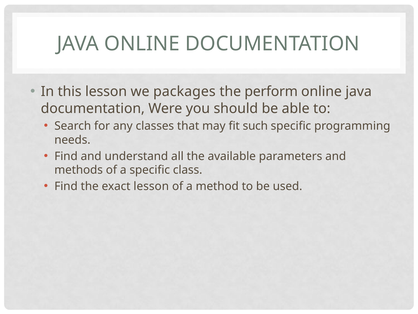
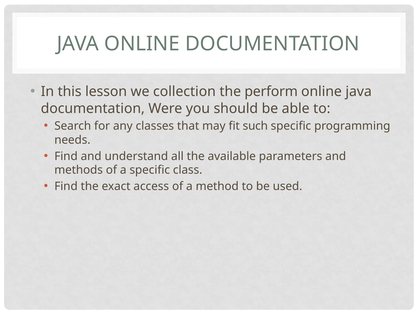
packages: packages -> collection
exact lesson: lesson -> access
